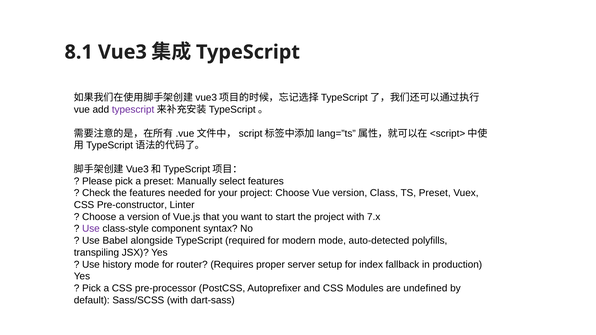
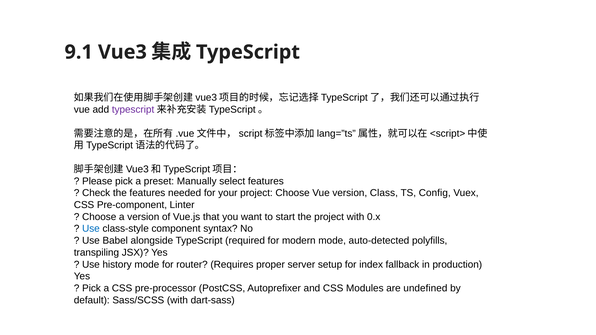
8.1: 8.1 -> 9.1
TS Preset: Preset -> Config
Pre-constructor: Pre-constructor -> Pre-component
7.x: 7.x -> 0.x
Use at (91, 229) colour: purple -> blue
